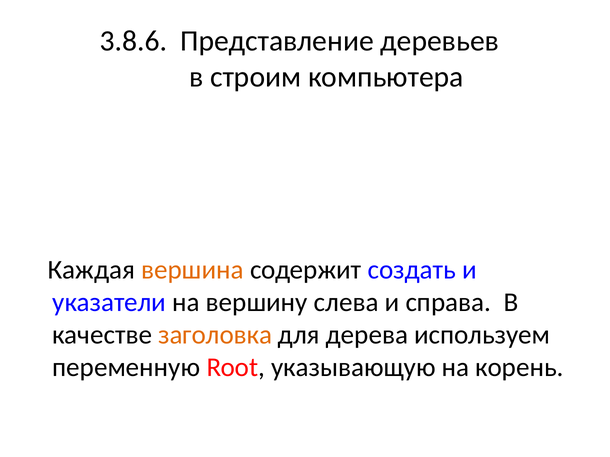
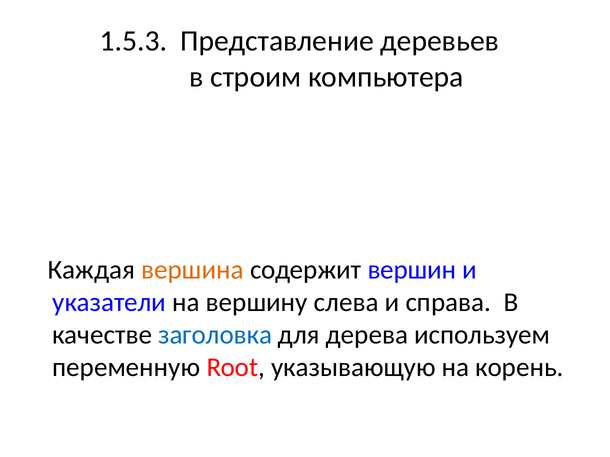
3.8.6: 3.8.6 -> 1.5.3
создать: создать -> вершин
заголовка colour: orange -> blue
